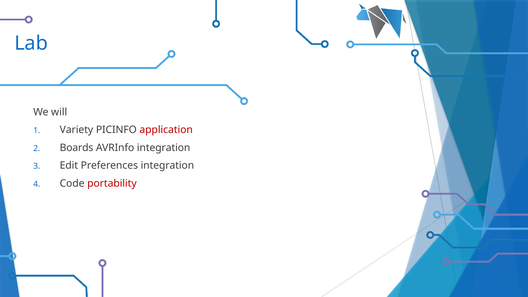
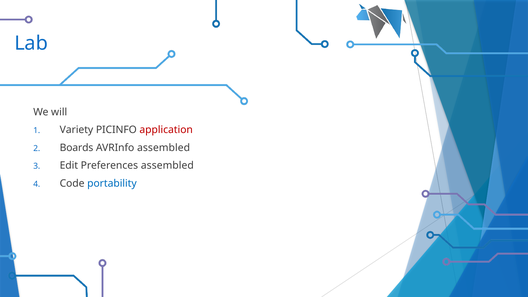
AVRInfo integration: integration -> assembled
Preferences integration: integration -> assembled
portability colour: red -> blue
